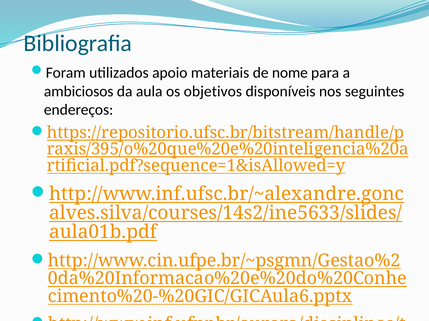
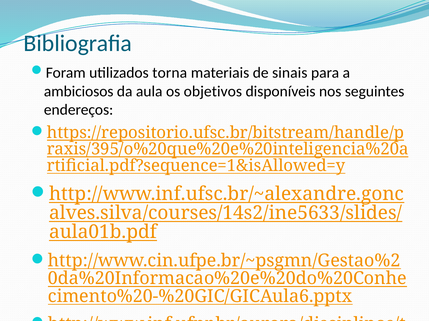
apoio: apoio -> torna
nome: nome -> sinais
